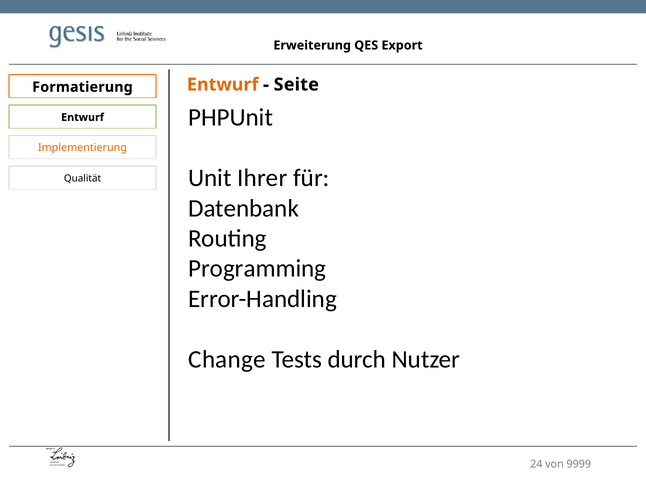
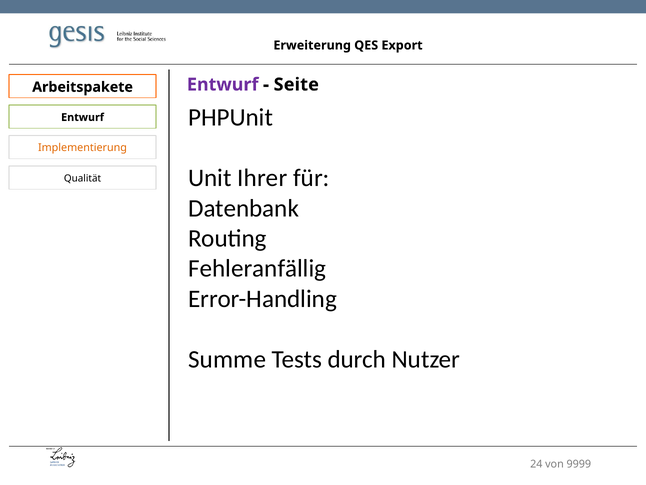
Entwurf at (223, 84) colour: orange -> purple
Formatierung: Formatierung -> Arbeitspakete
Programming: Programming -> Fehleranfällig
Change: Change -> Summe
